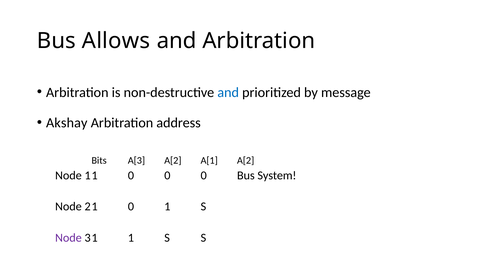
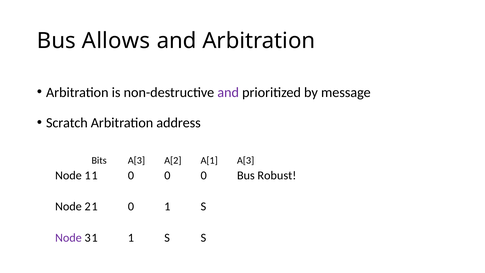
and at (228, 92) colour: blue -> purple
Akshay: Akshay -> Scratch
A[1 A[2: A[2 -> A[3
System: System -> Robust
